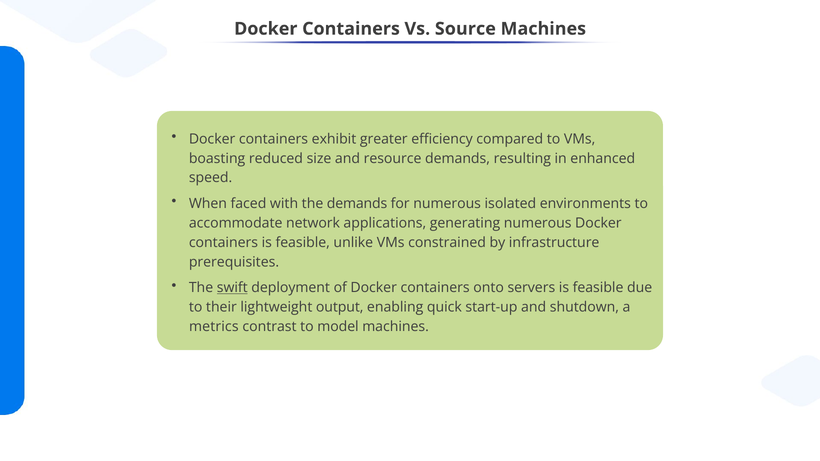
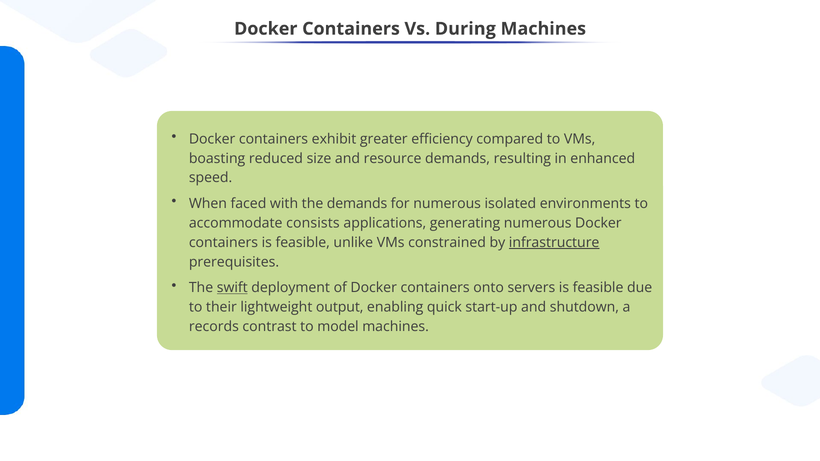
Source: Source -> During
network: network -> consists
infrastructure underline: none -> present
metrics: metrics -> records
